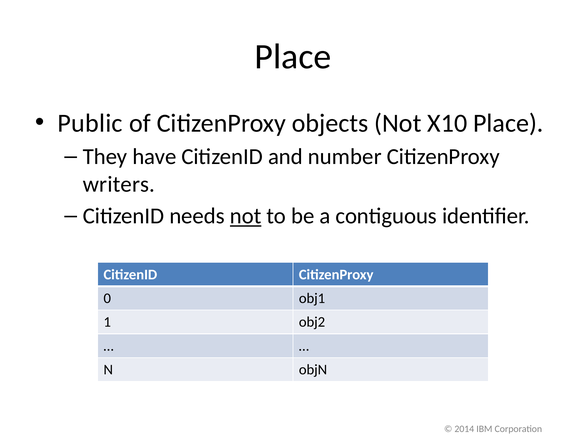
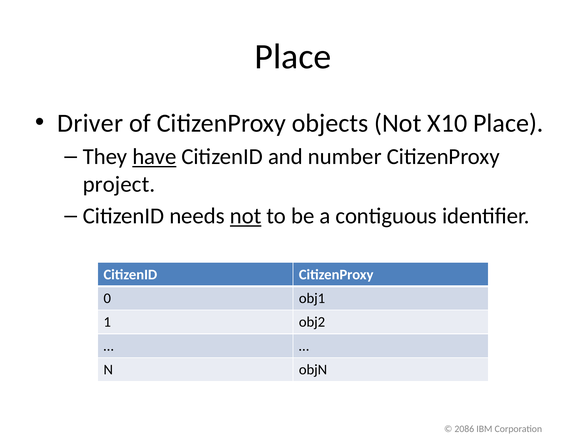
Public: Public -> Driver
have underline: none -> present
writers: writers -> project
2014: 2014 -> 2086
